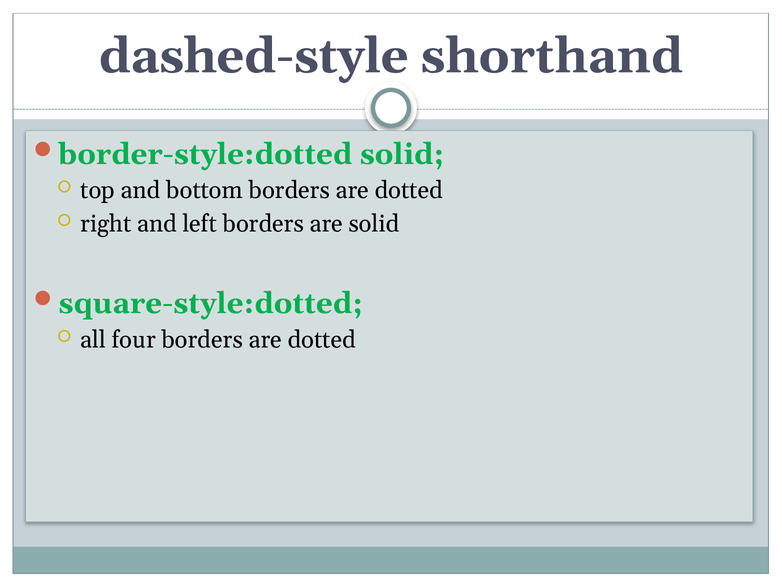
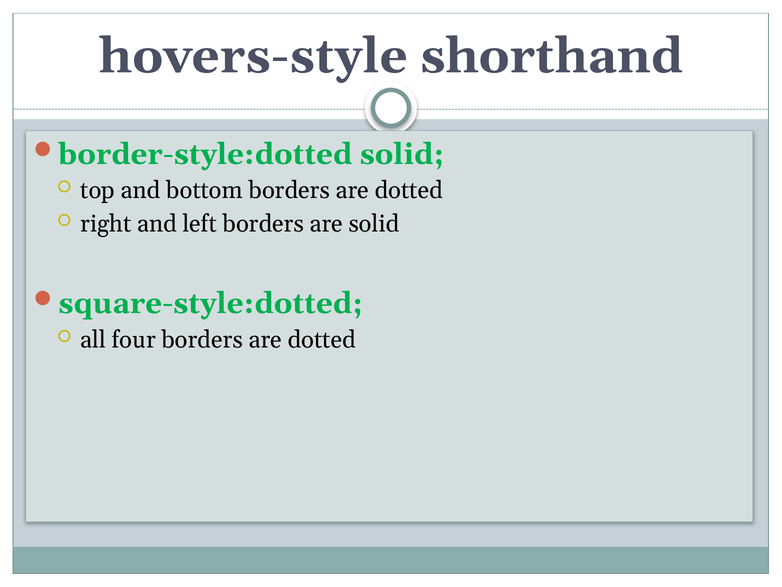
dashed-style: dashed-style -> hovers-style
